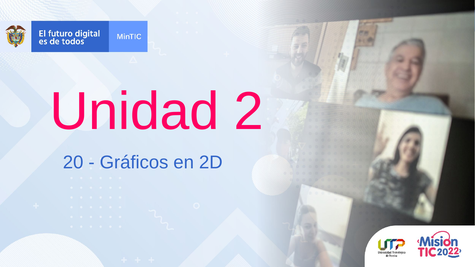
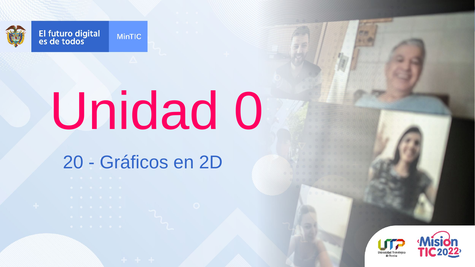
2: 2 -> 0
